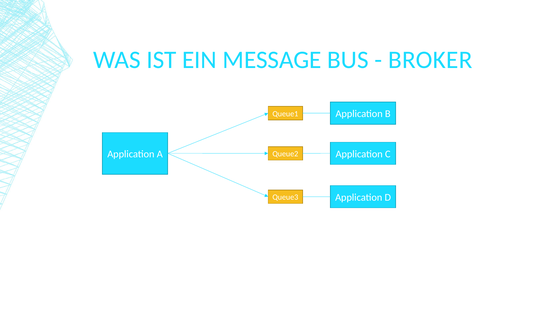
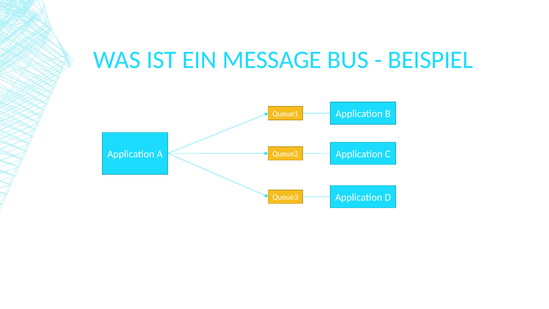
BROKER: BROKER -> BEISPIEL
